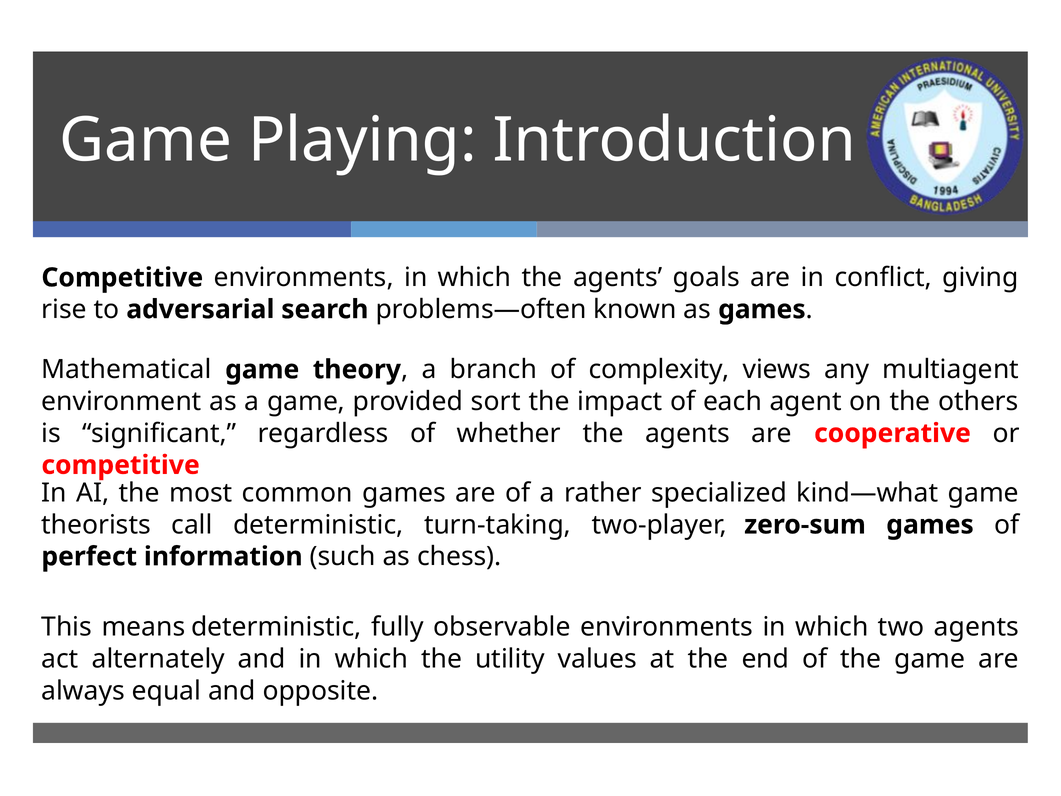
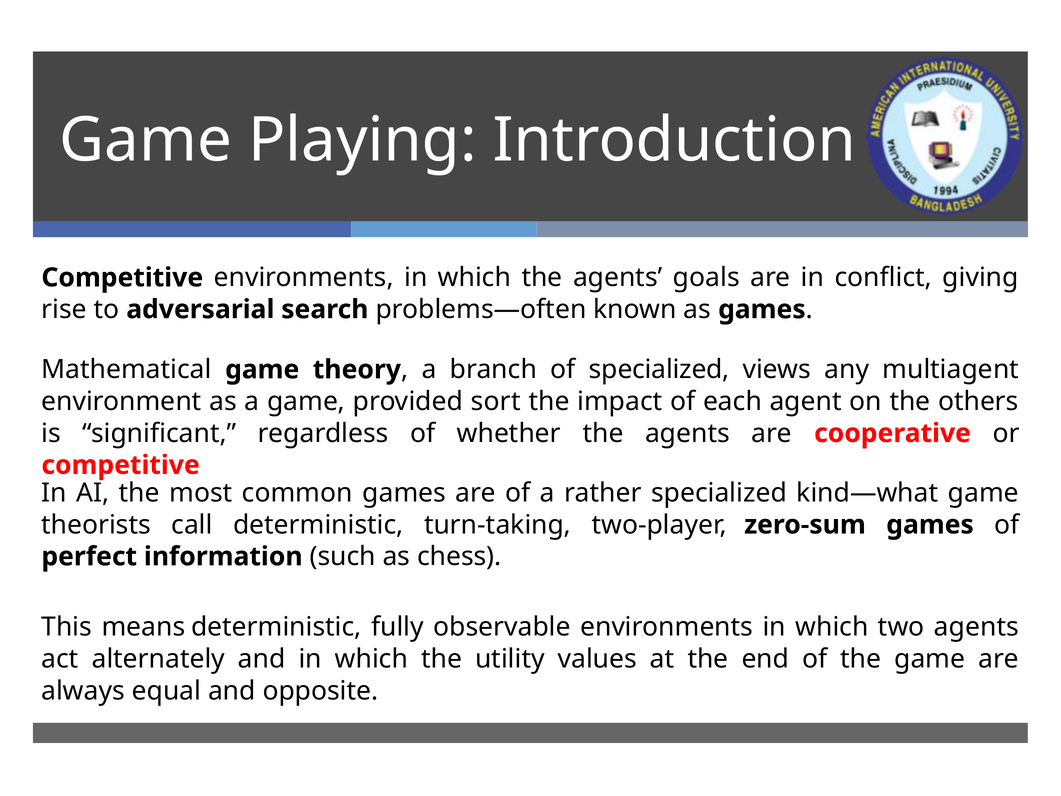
of complexity: complexity -> specialized
